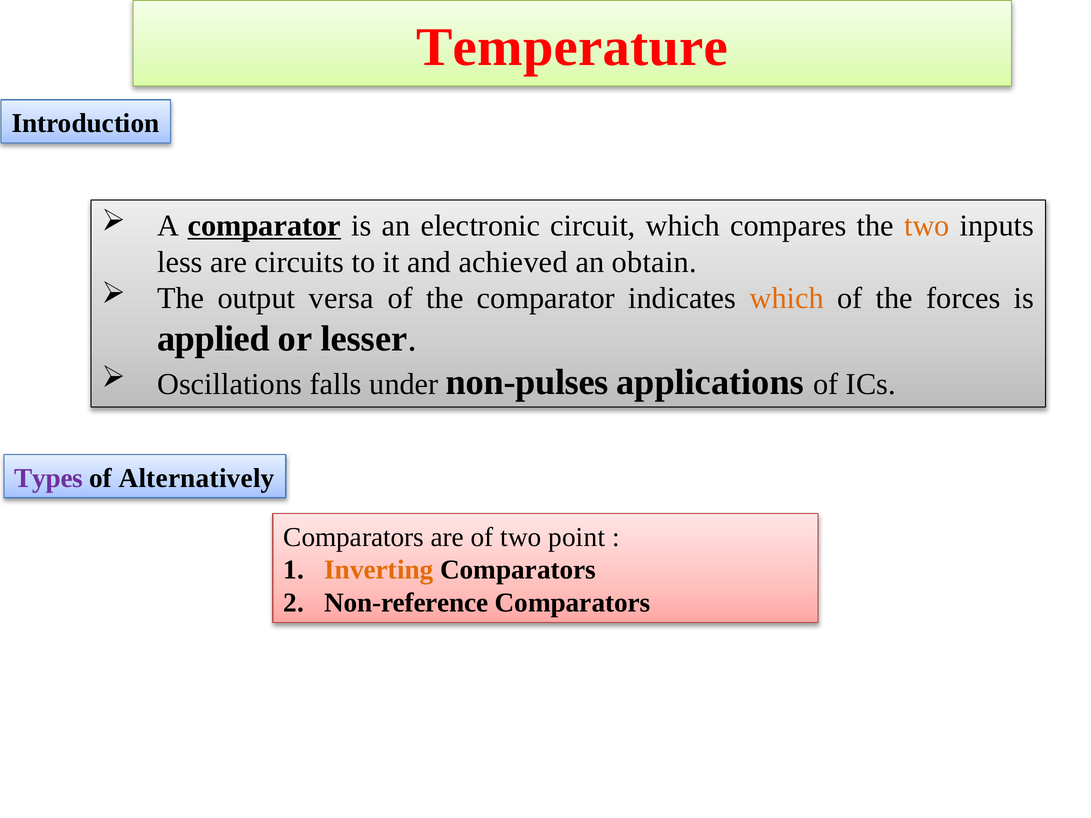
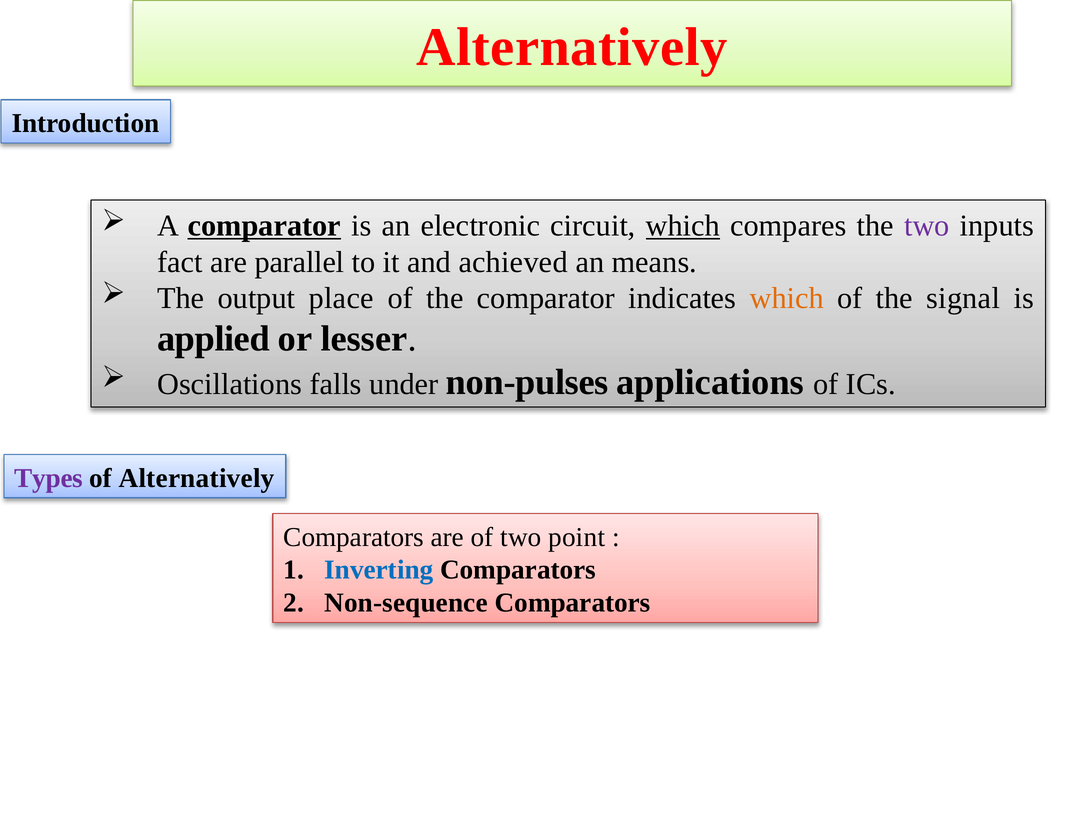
Temperature at (572, 47): Temperature -> Alternatively
which at (683, 226) underline: none -> present
two at (927, 226) colour: orange -> purple
less: less -> fact
circuits: circuits -> parallel
obtain: obtain -> means
versa: versa -> place
forces: forces -> signal
Inverting colour: orange -> blue
Non-reference: Non-reference -> Non-sequence
